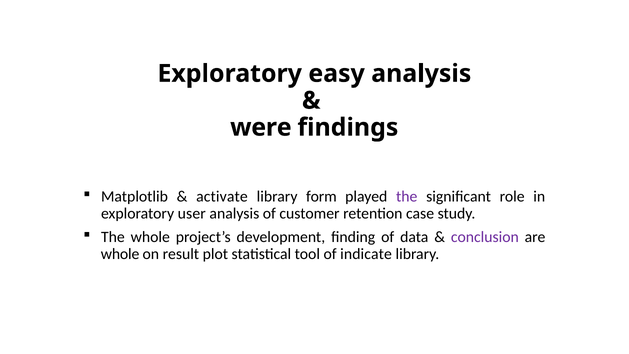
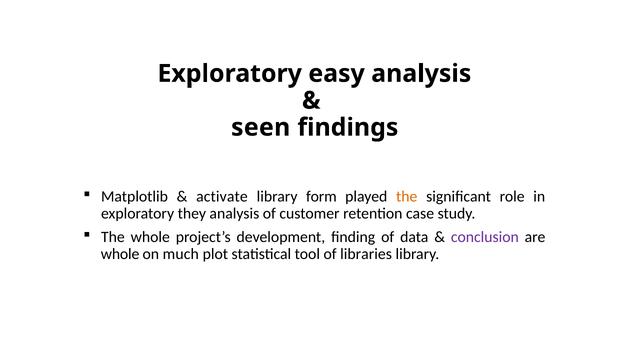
were: were -> seen
the at (407, 197) colour: purple -> orange
user: user -> they
result: result -> much
indicate: indicate -> libraries
